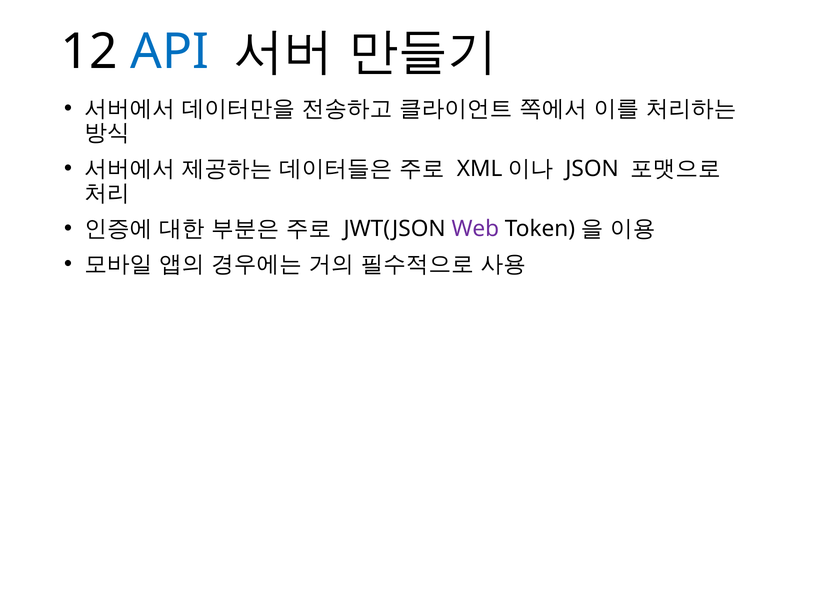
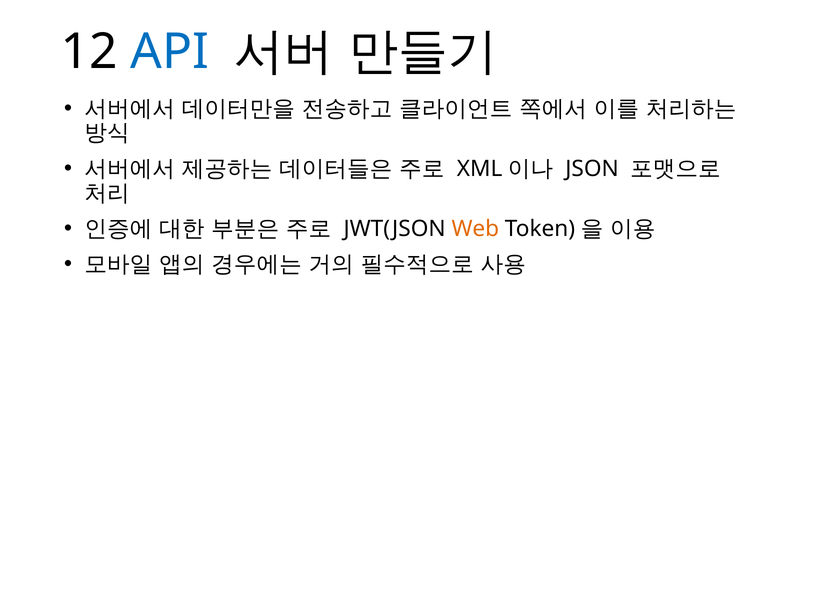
Web colour: purple -> orange
